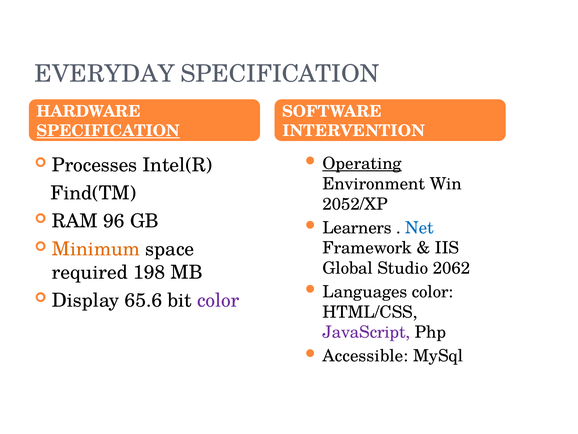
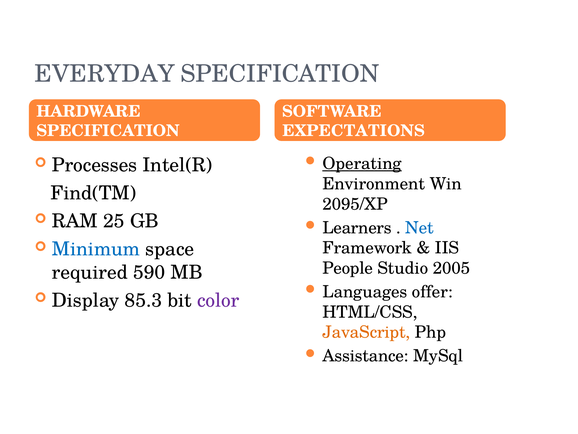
SPECIFICATION at (108, 131) underline: present -> none
INTERVENTION: INTERVENTION -> EXPECTATIONS
2052/XP: 2052/XP -> 2095/XP
96: 96 -> 25
Minimum colour: orange -> blue
Global: Global -> People
2062: 2062 -> 2005
198: 198 -> 590
Languages color: color -> offer
65.6: 65.6 -> 85.3
JavaScript colour: purple -> orange
Accessible: Accessible -> Assistance
